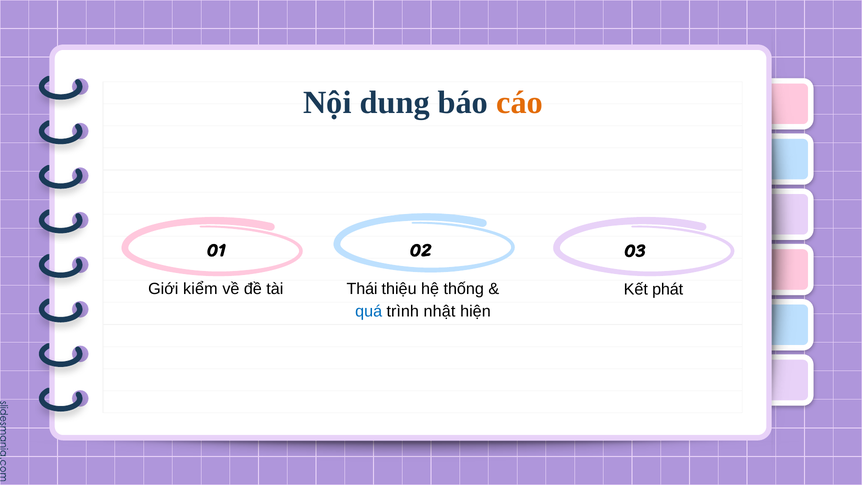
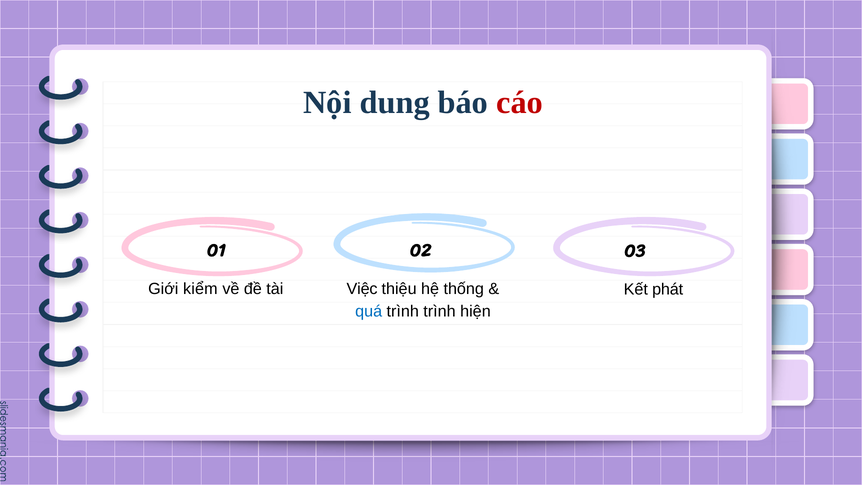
cáo colour: orange -> red
Thái: Thái -> Việc
trình nhật: nhật -> trình
